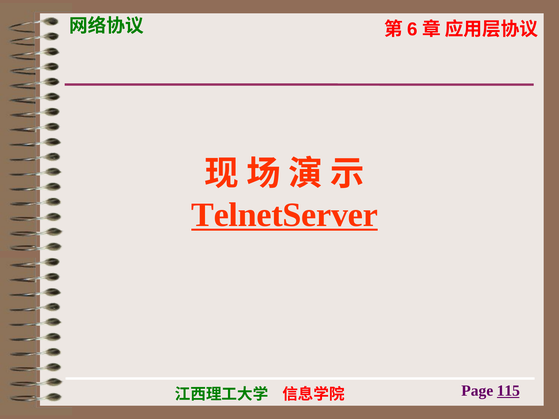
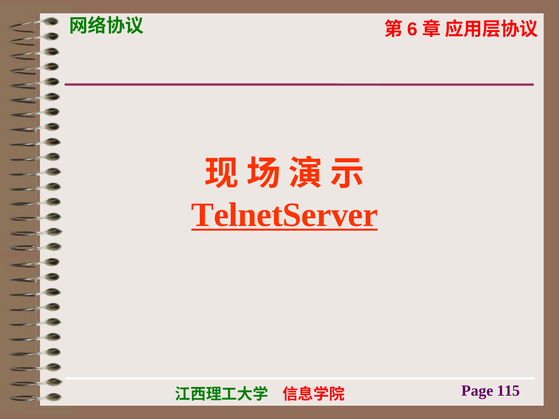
115 underline: present -> none
